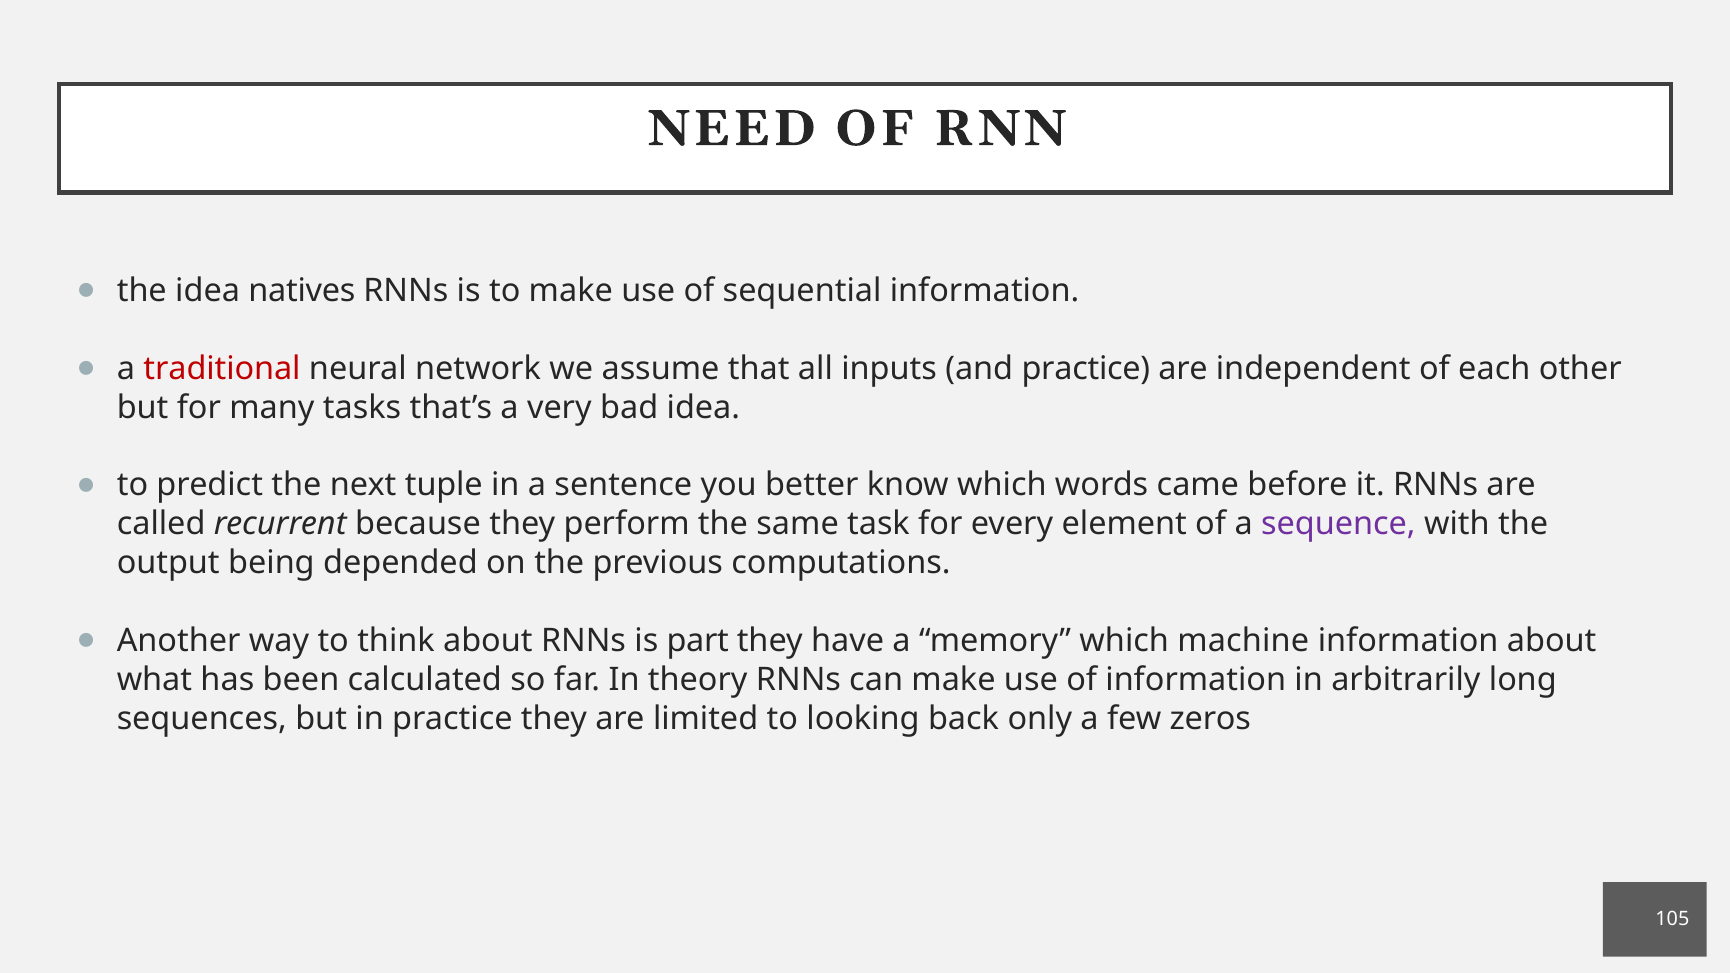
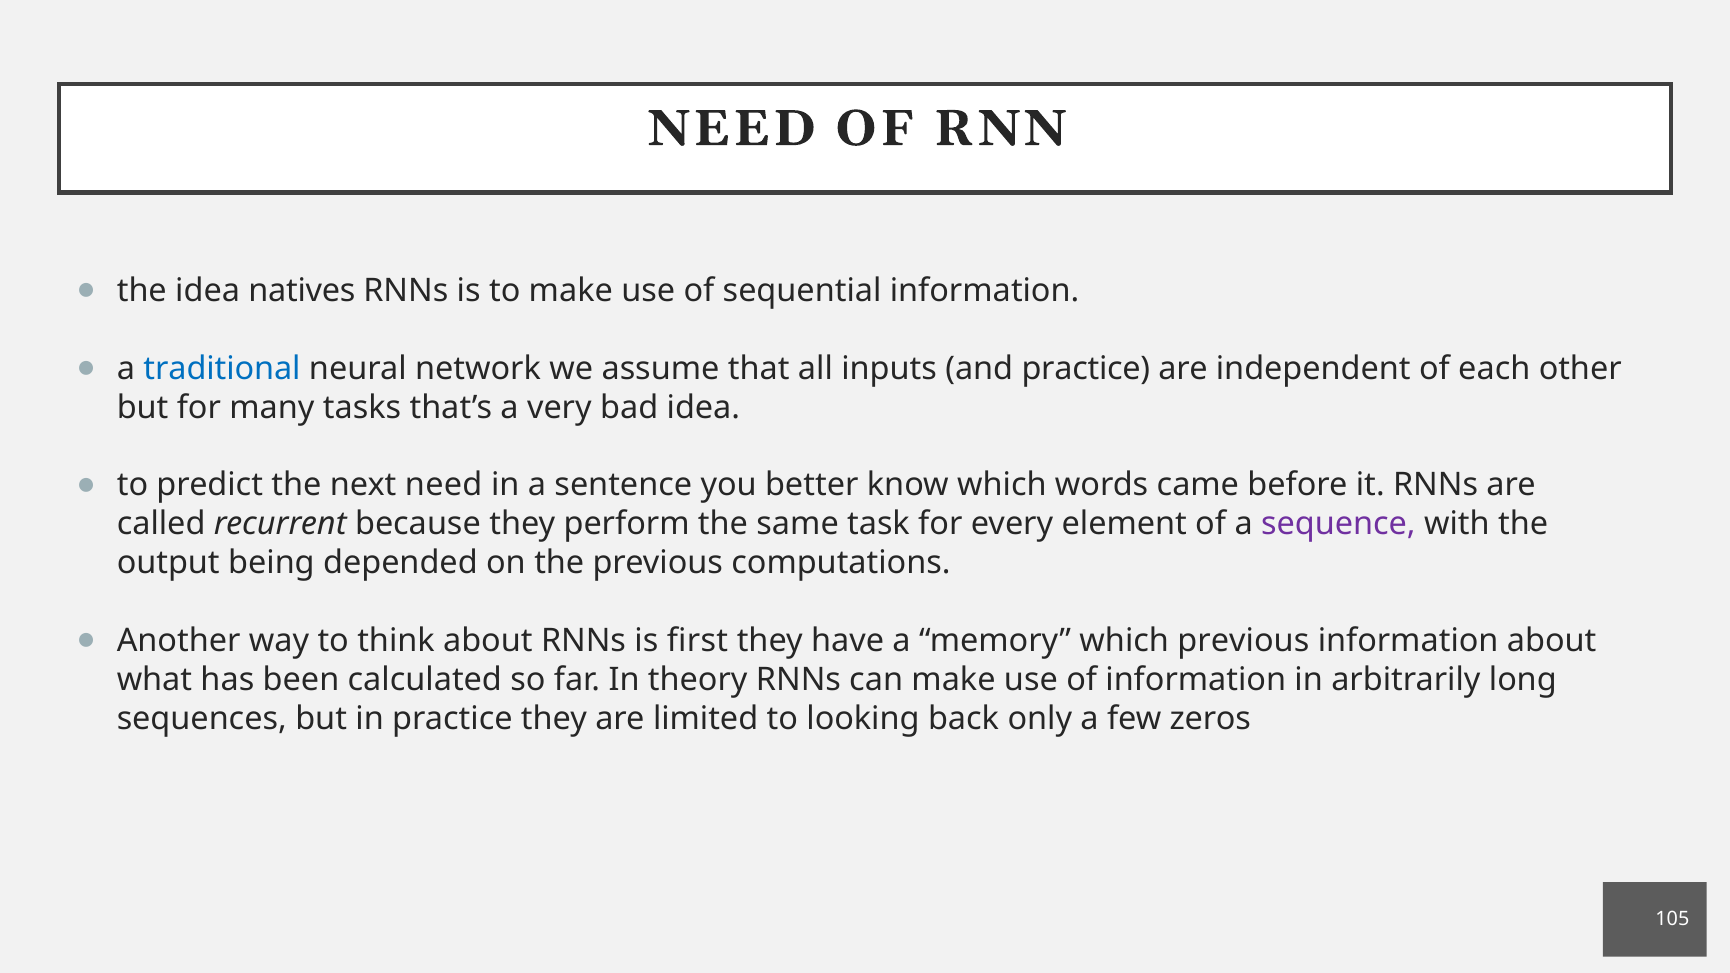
traditional colour: red -> blue
next tuple: tuple -> need
part: part -> first
which machine: machine -> previous
